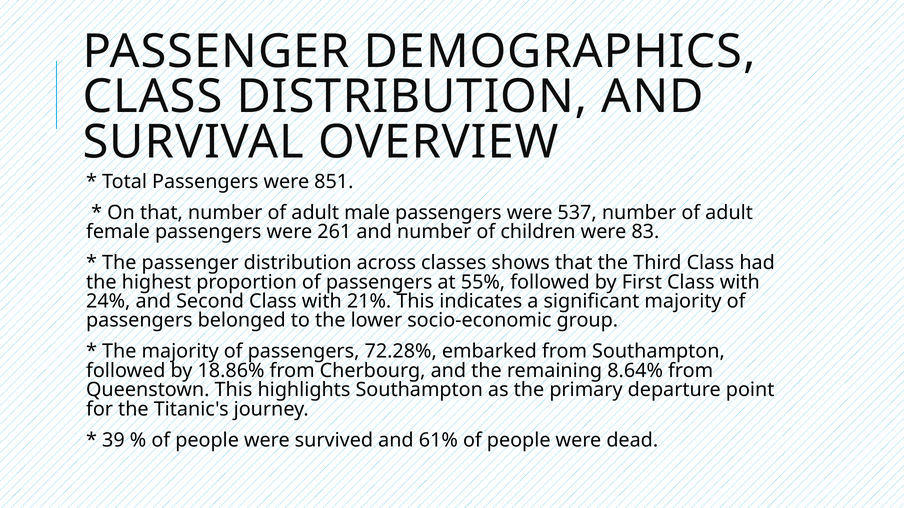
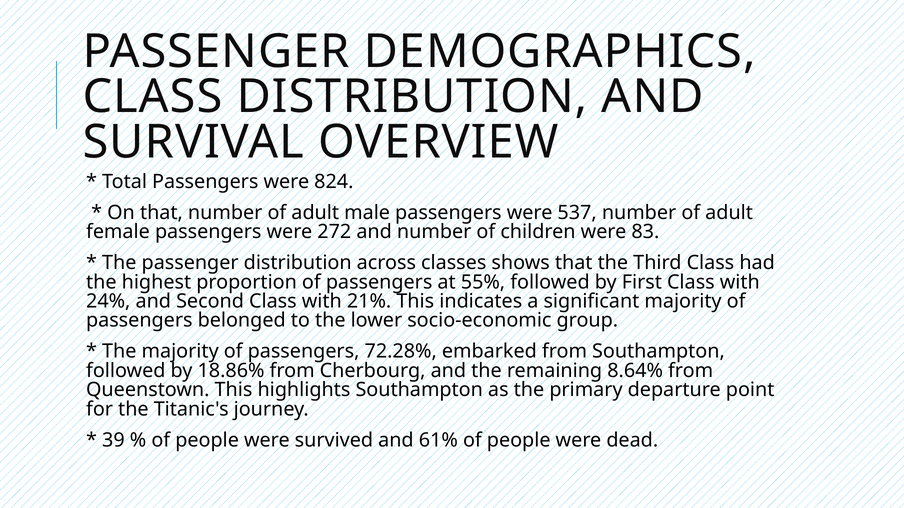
851: 851 -> 824
261: 261 -> 272
